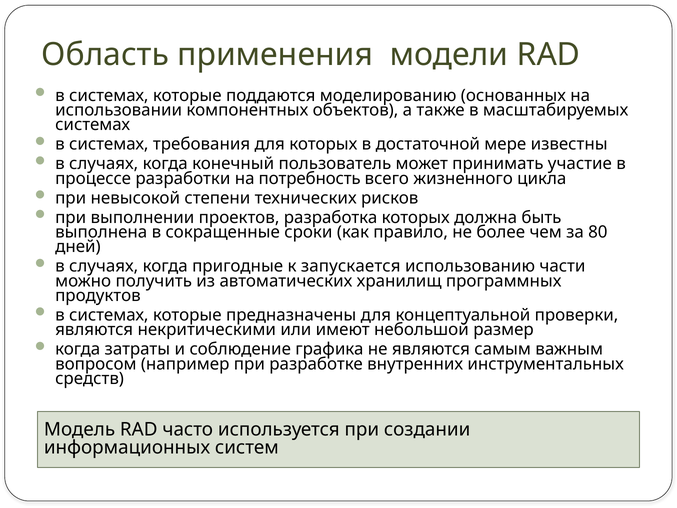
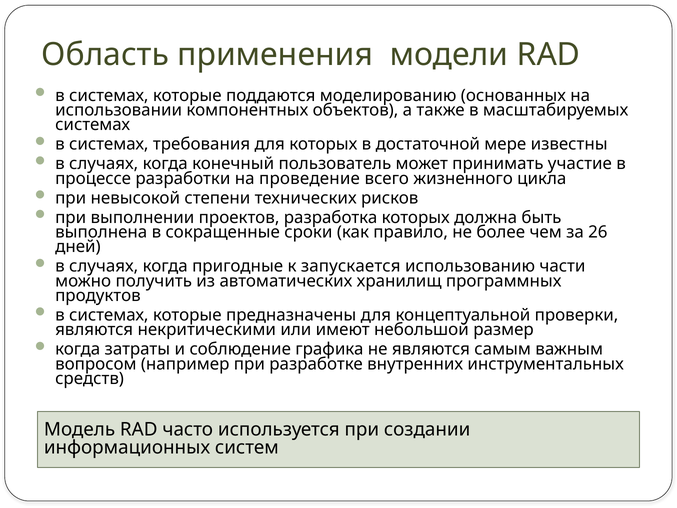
потребность: потребность -> проведение
80: 80 -> 26
